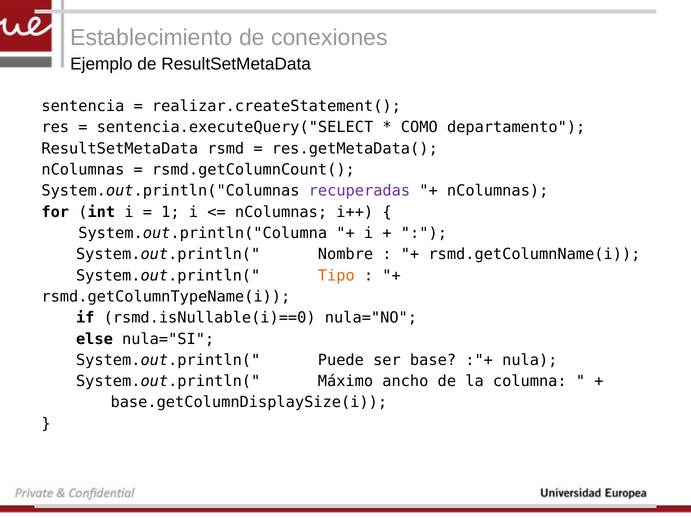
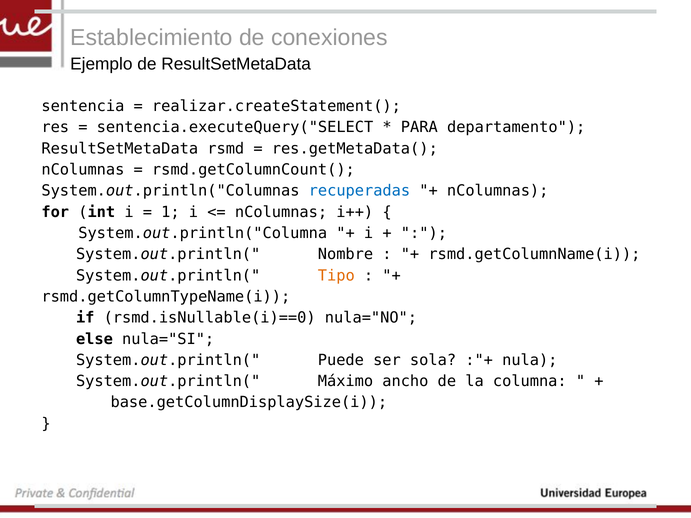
COMO: COMO -> PARA
recuperadas colour: purple -> blue
base: base -> sola
